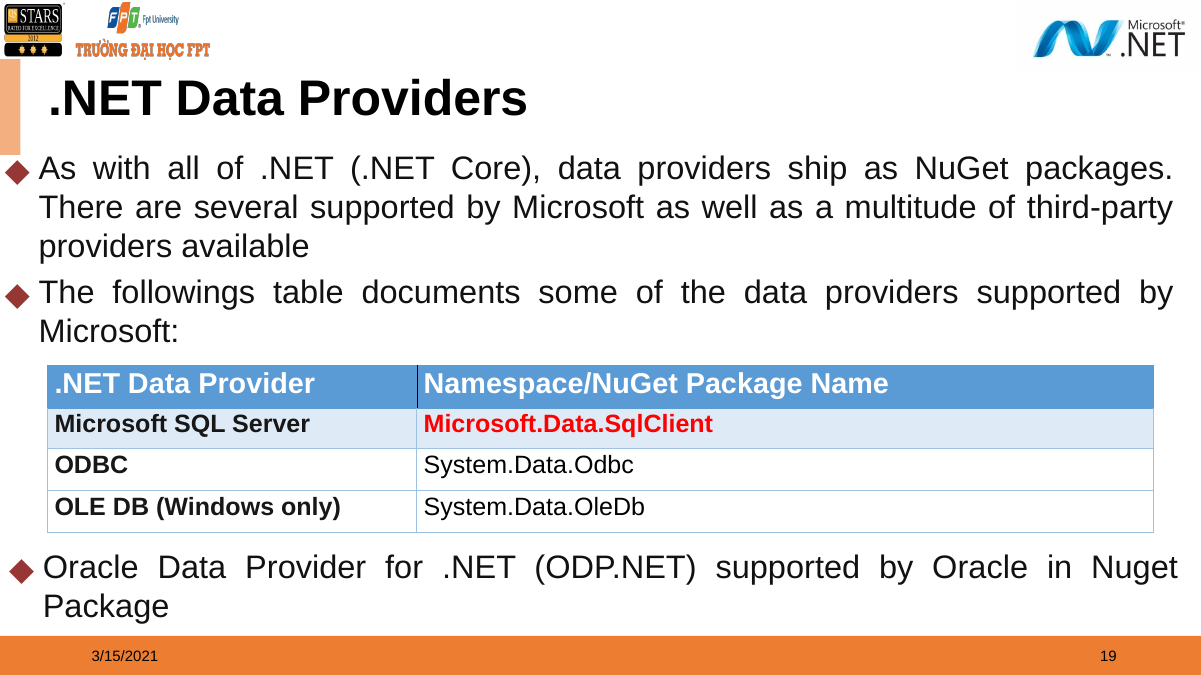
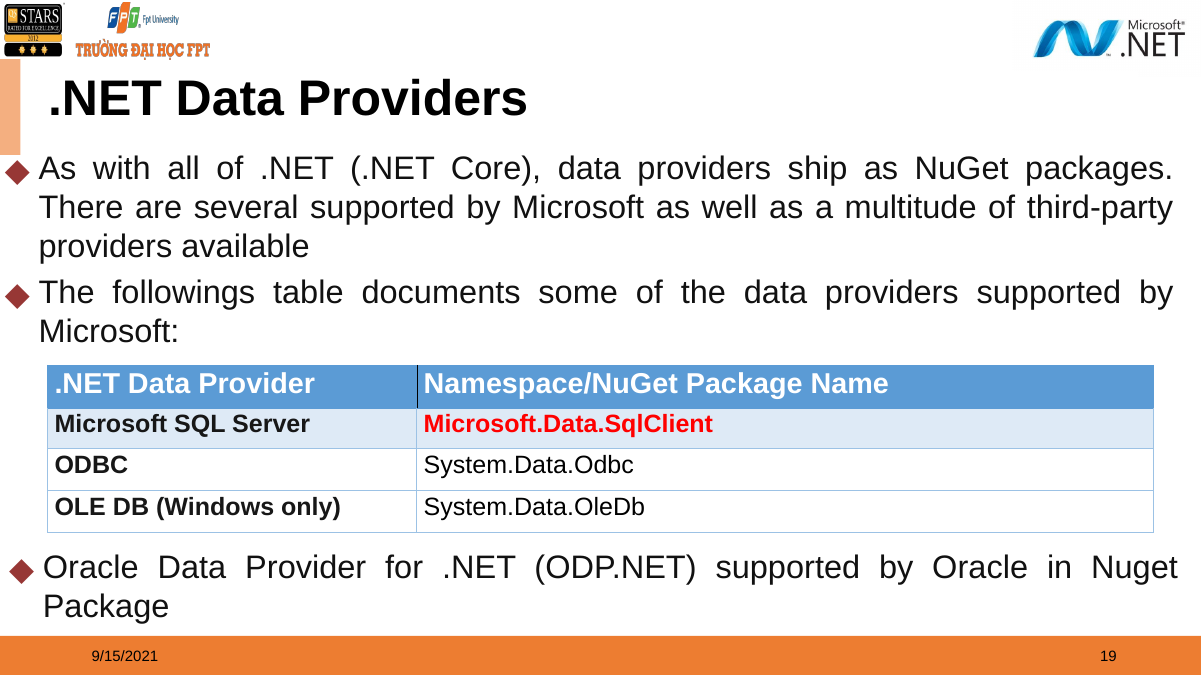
3/15/2021: 3/15/2021 -> 9/15/2021
